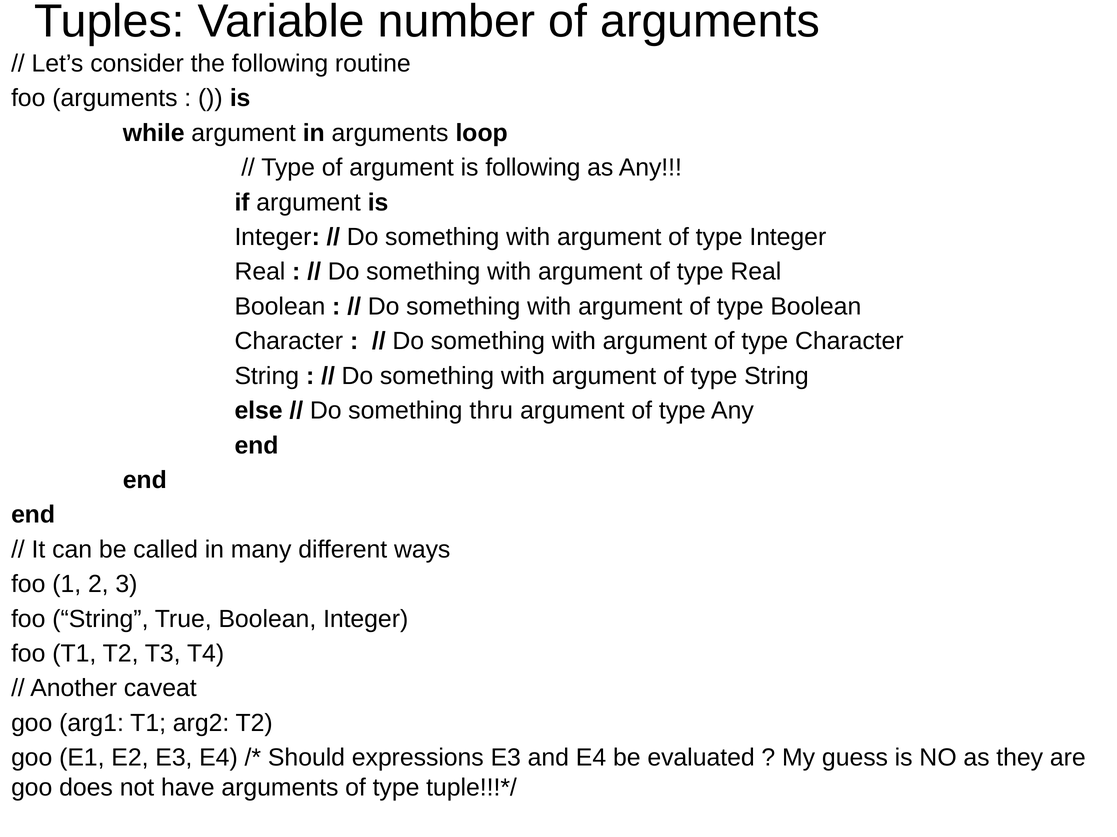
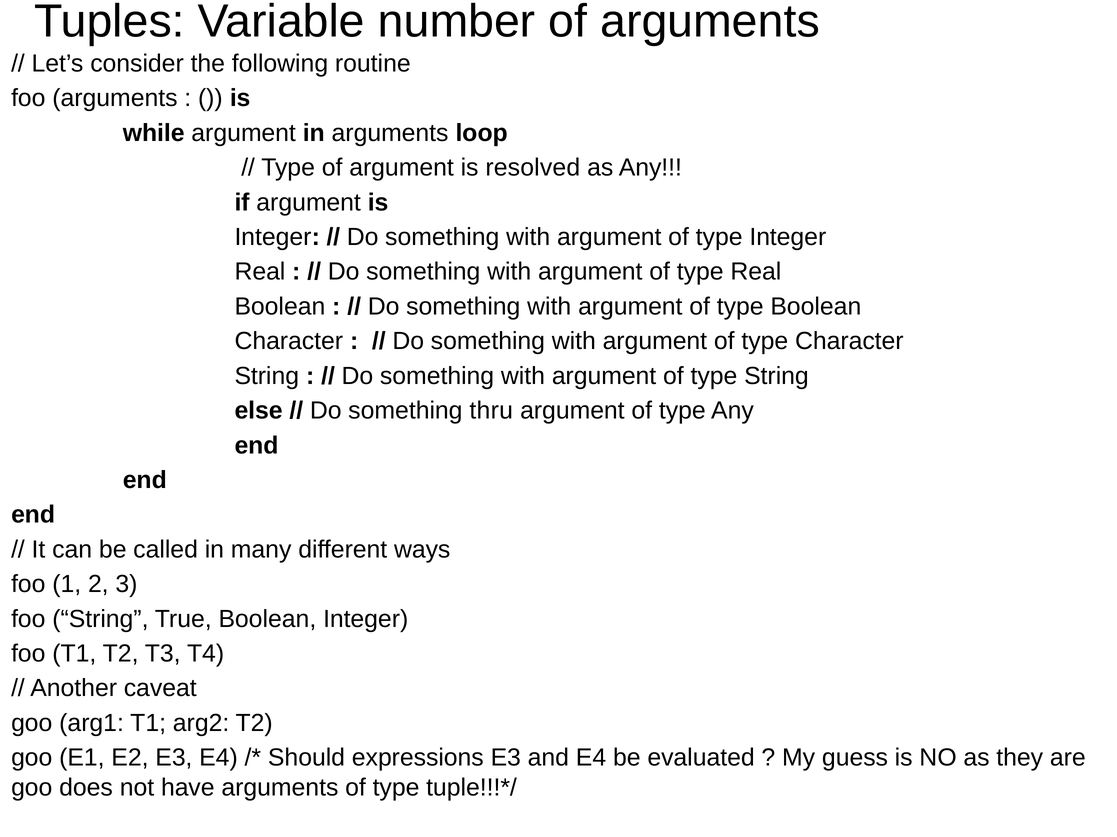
is following: following -> resolved
